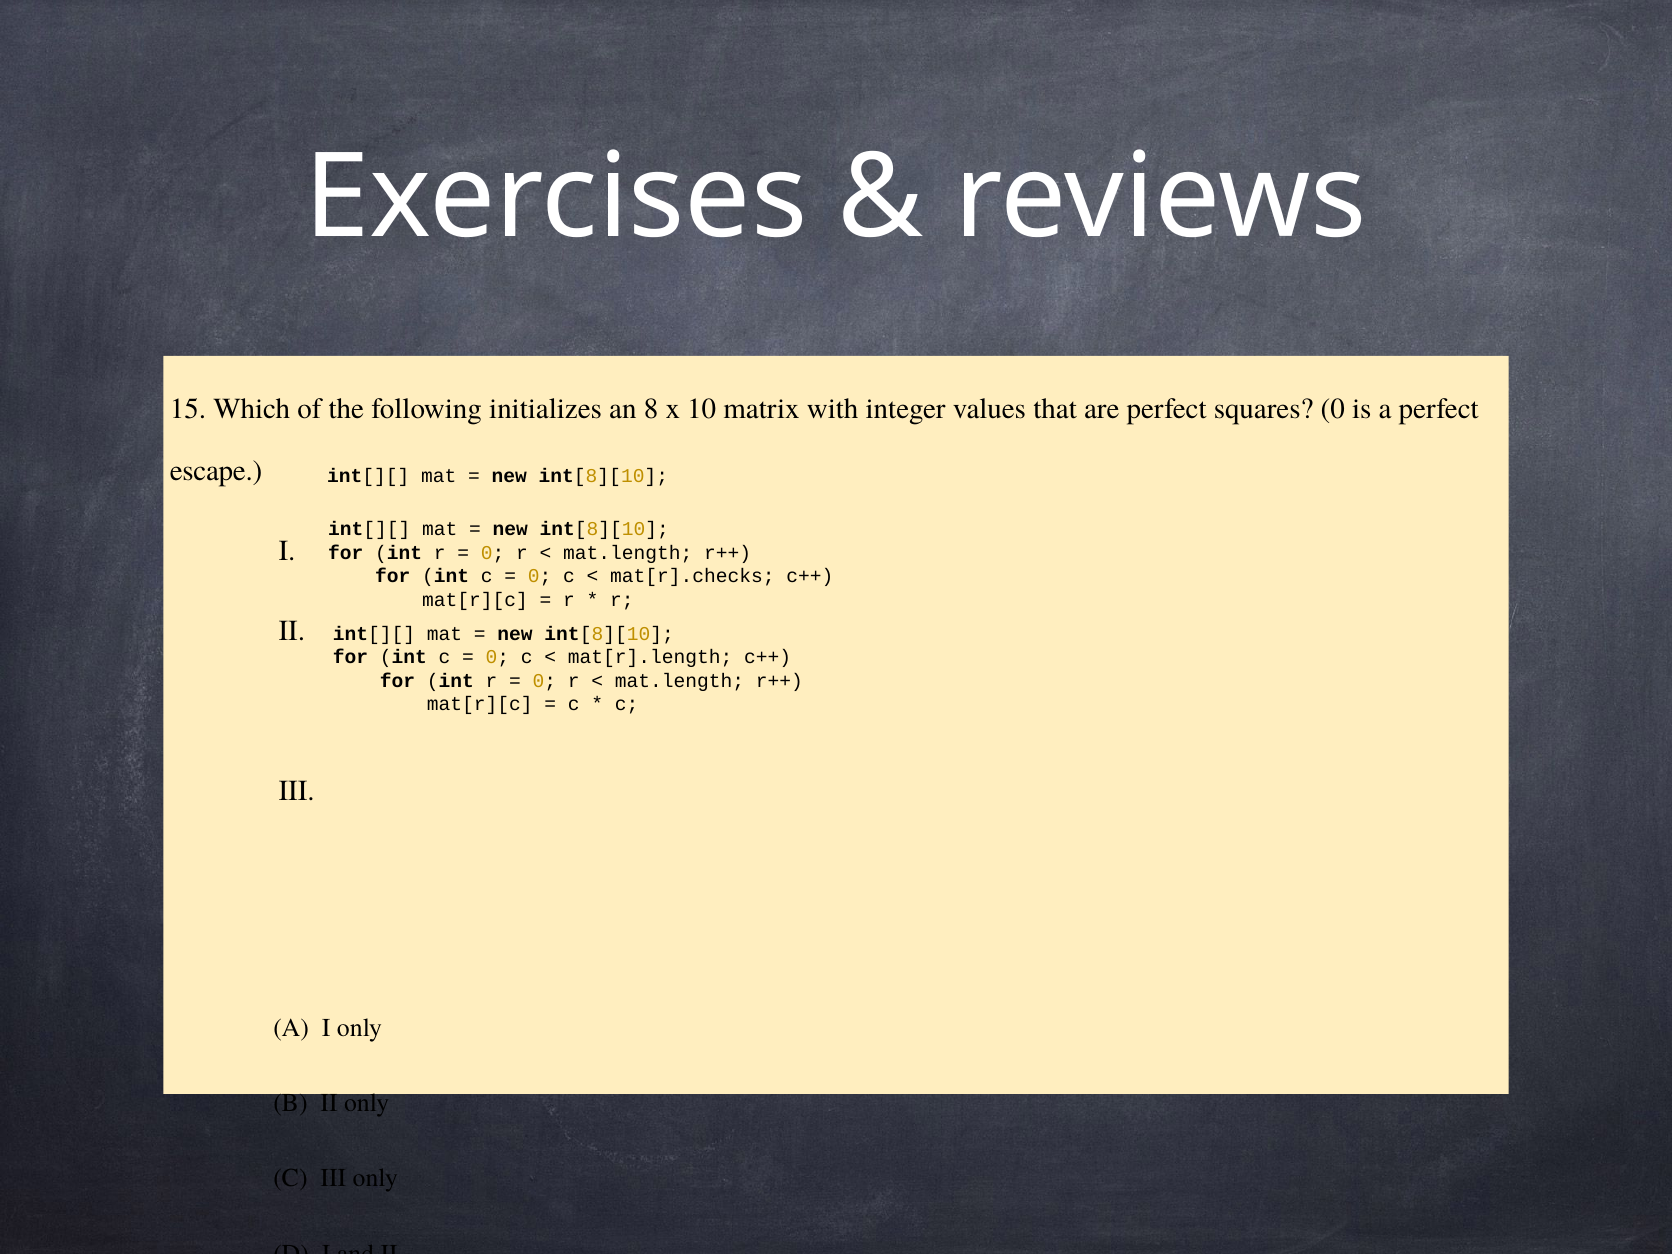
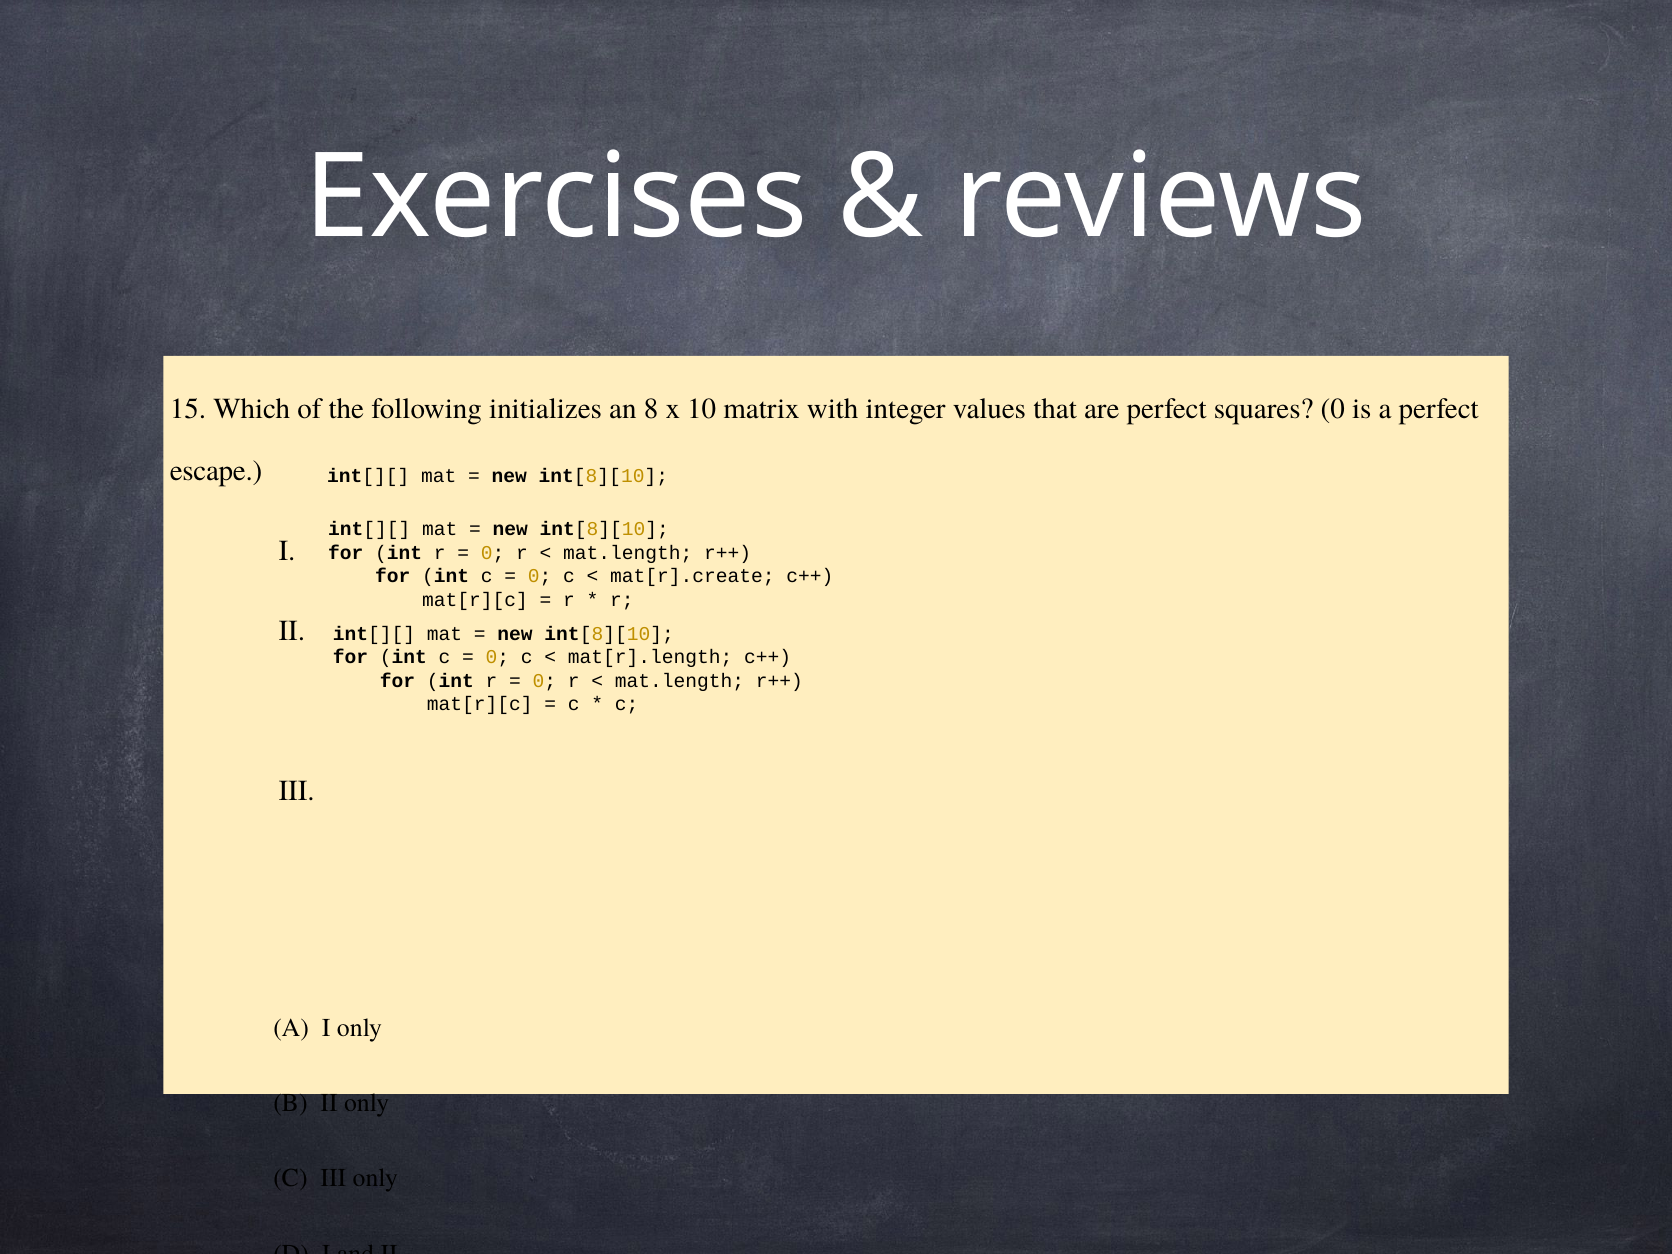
mat[r].checks: mat[r].checks -> mat[r].create
